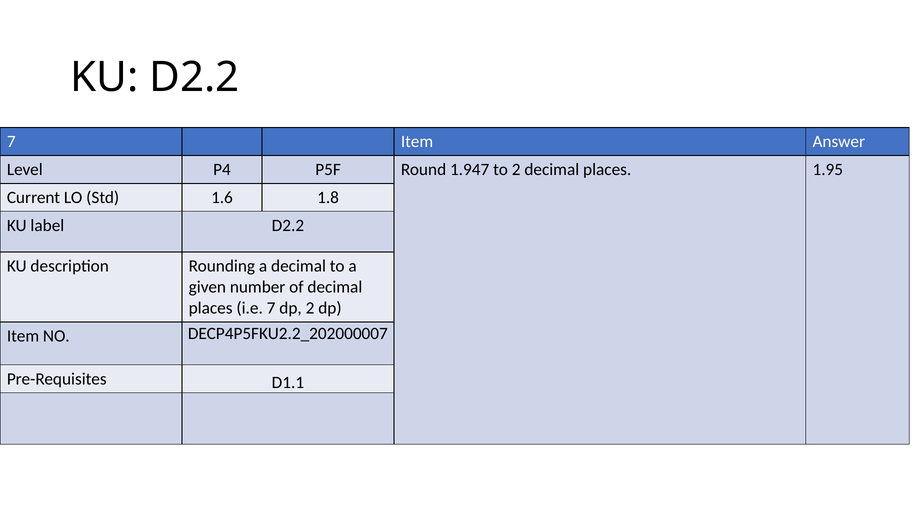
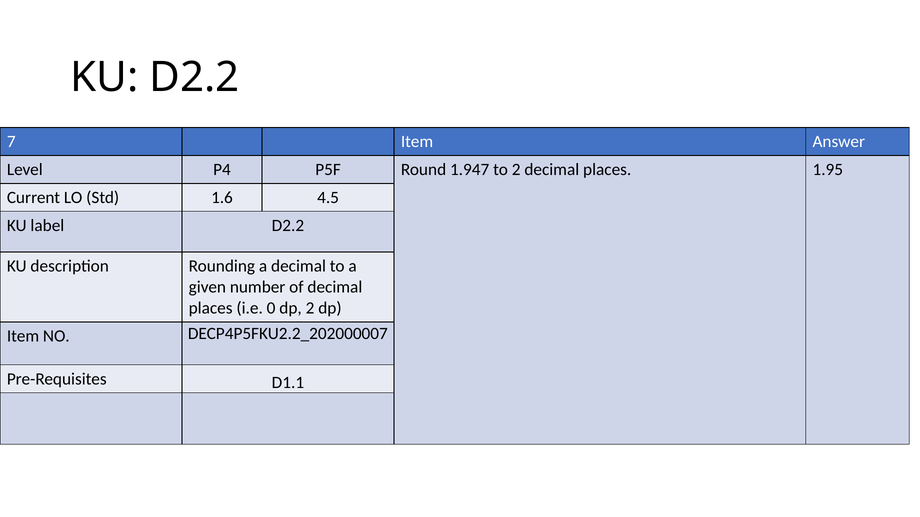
1.8: 1.8 -> 4.5
i.e 7: 7 -> 0
